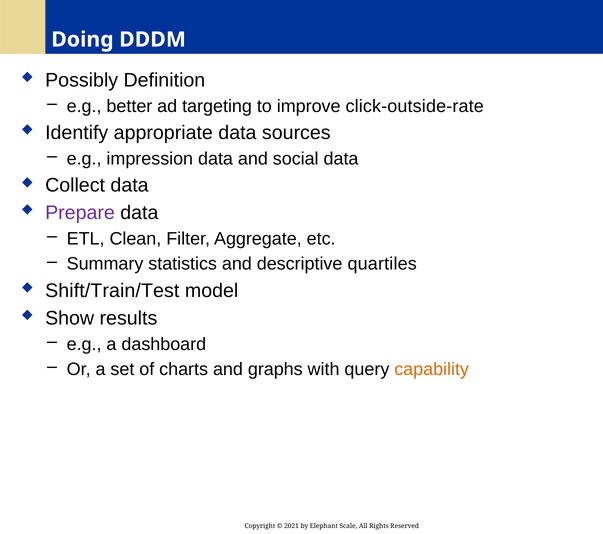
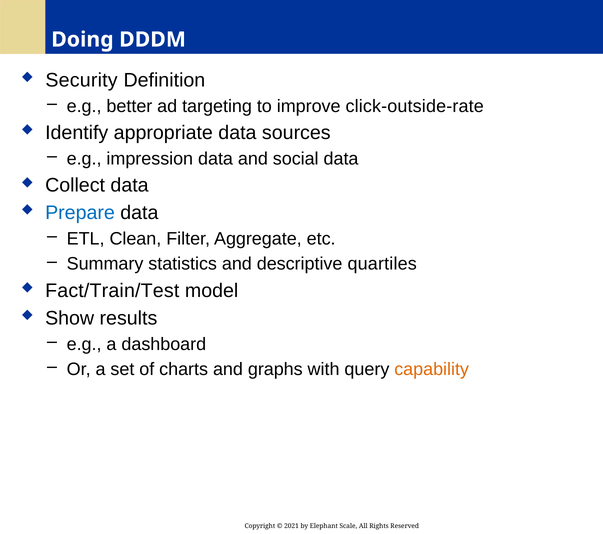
Possibly: Possibly -> Security
Prepare colour: purple -> blue
Shift/Train/Test: Shift/Train/Test -> Fact/Train/Test
